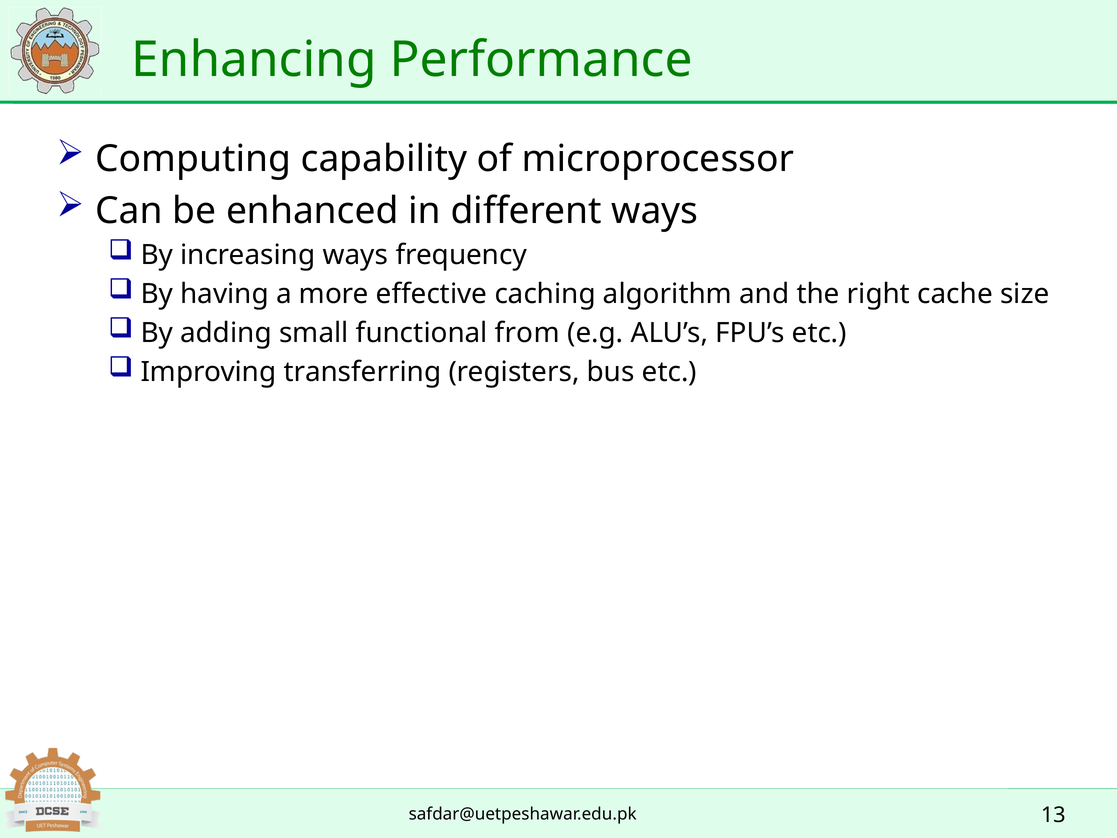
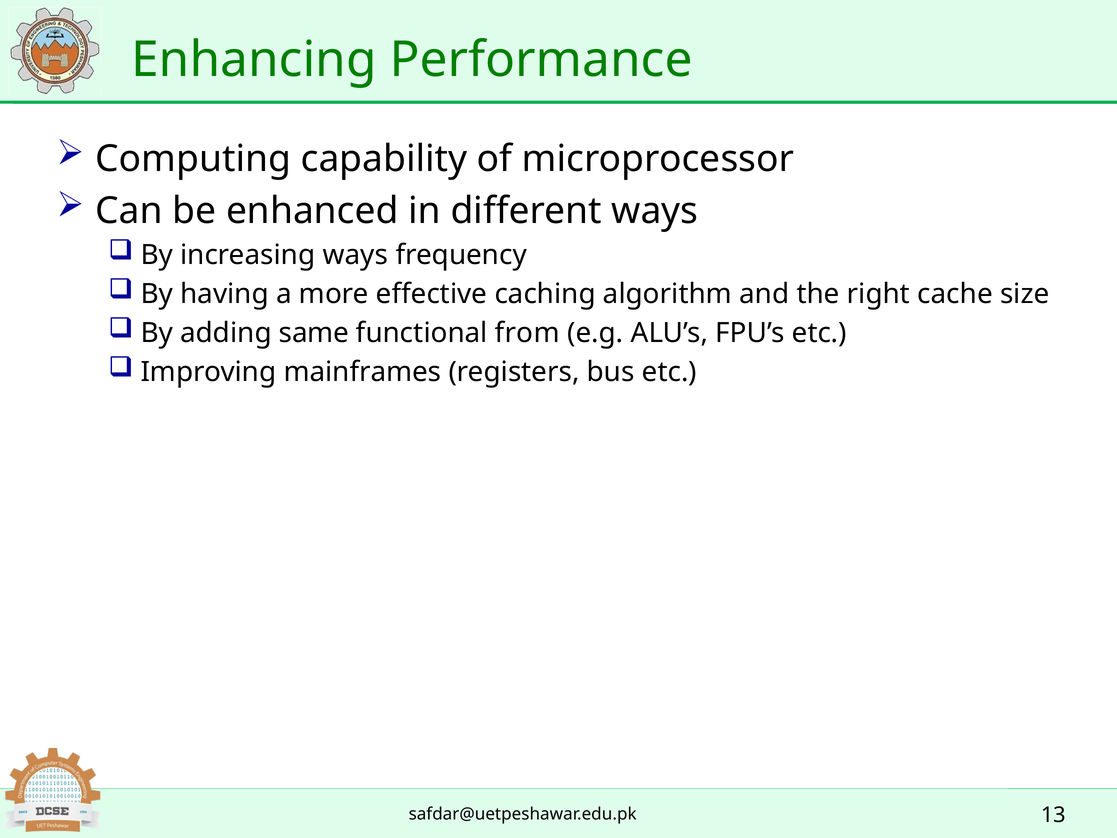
small: small -> same
transferring: transferring -> mainframes
